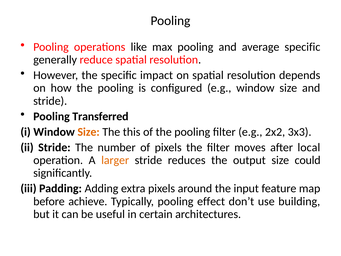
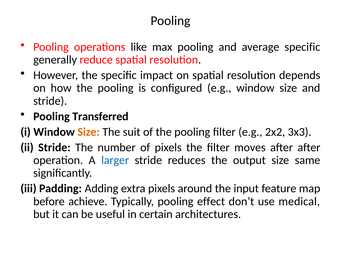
this: this -> suit
after local: local -> after
larger colour: orange -> blue
could: could -> same
building: building -> medical
